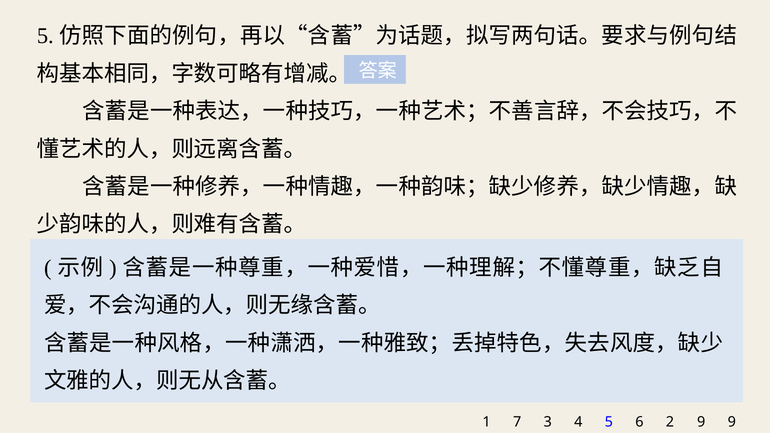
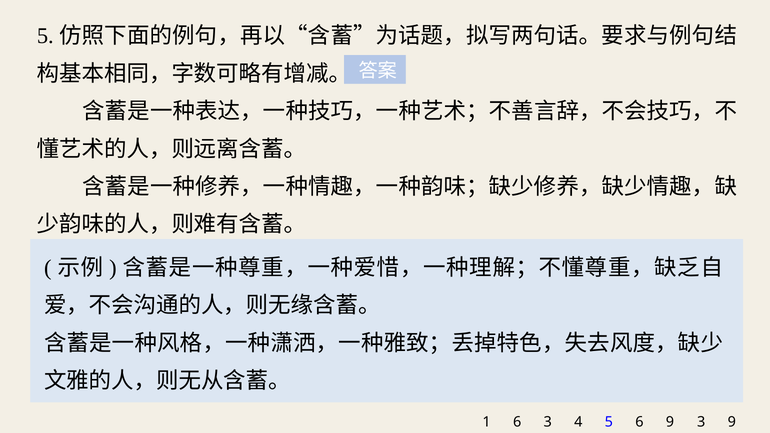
1 7: 7 -> 6
6 2: 2 -> 9
5 9: 9 -> 3
